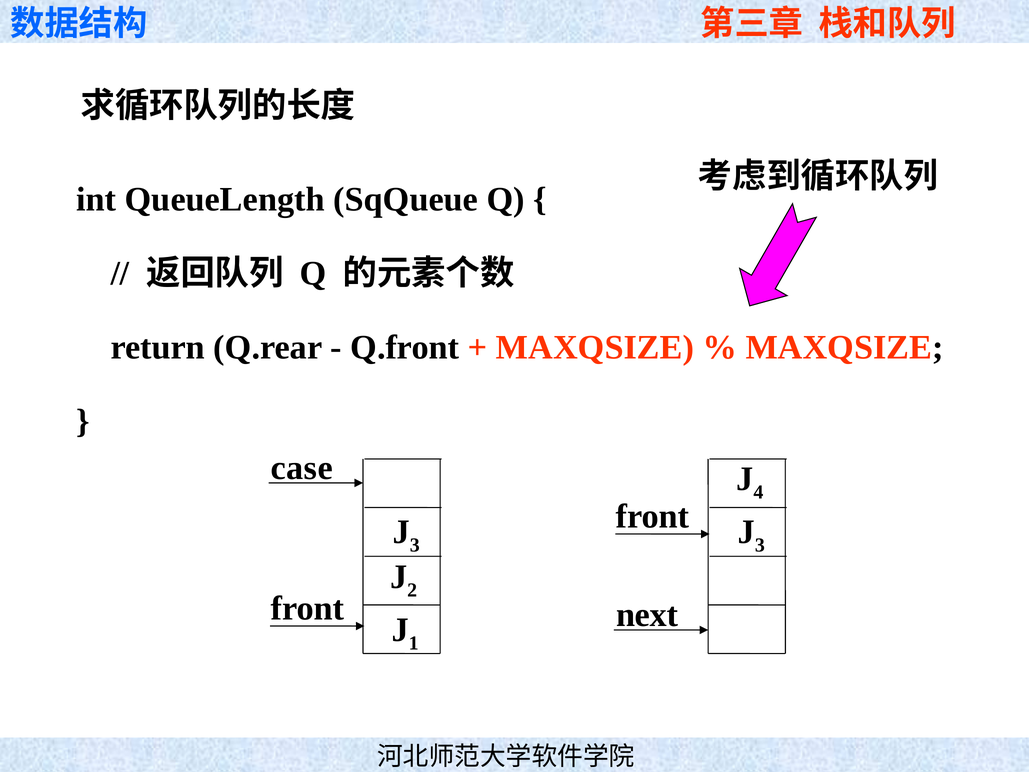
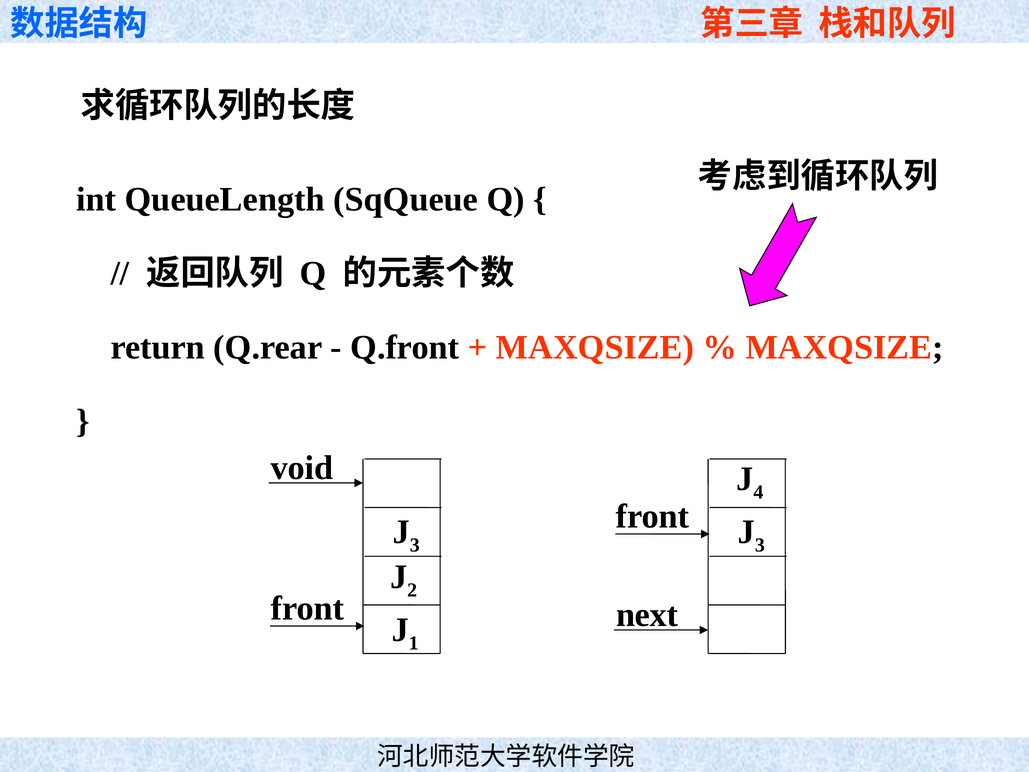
case: case -> void
